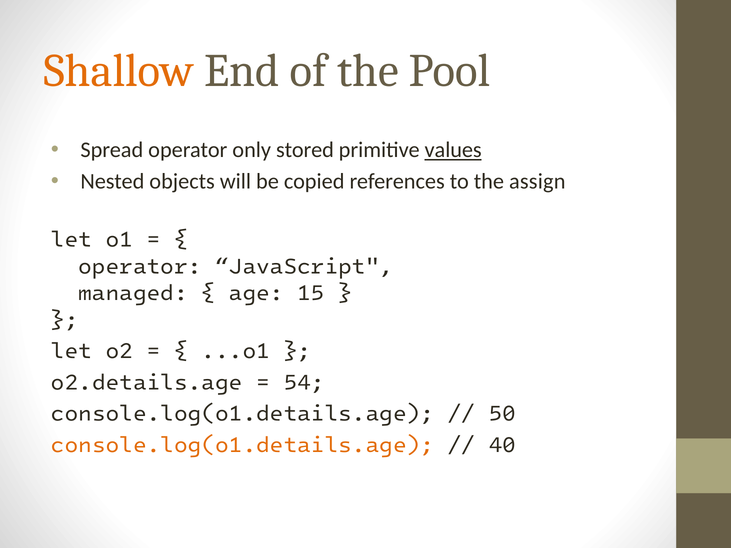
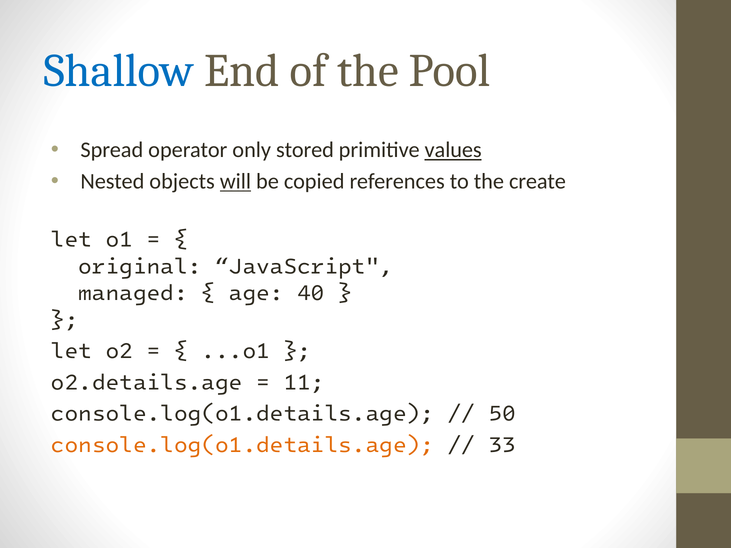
Shallow colour: orange -> blue
will underline: none -> present
assign: assign -> create
operator at (140, 266): operator -> original
15: 15 -> 40
54: 54 -> 11
40: 40 -> 33
